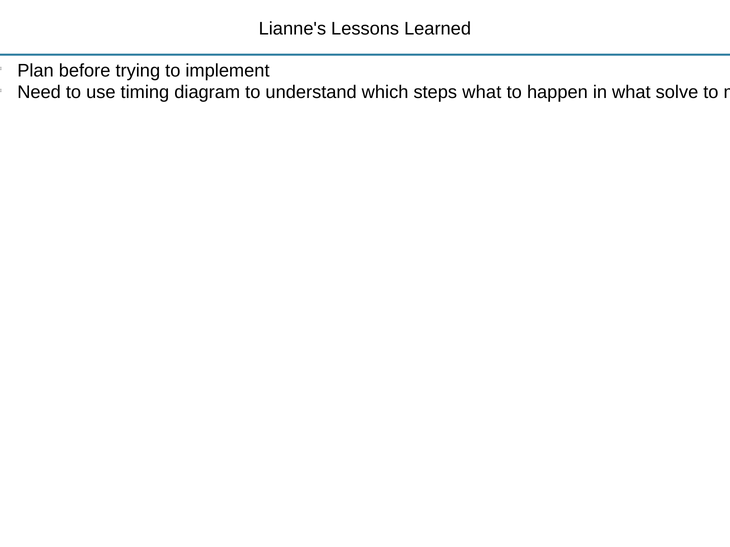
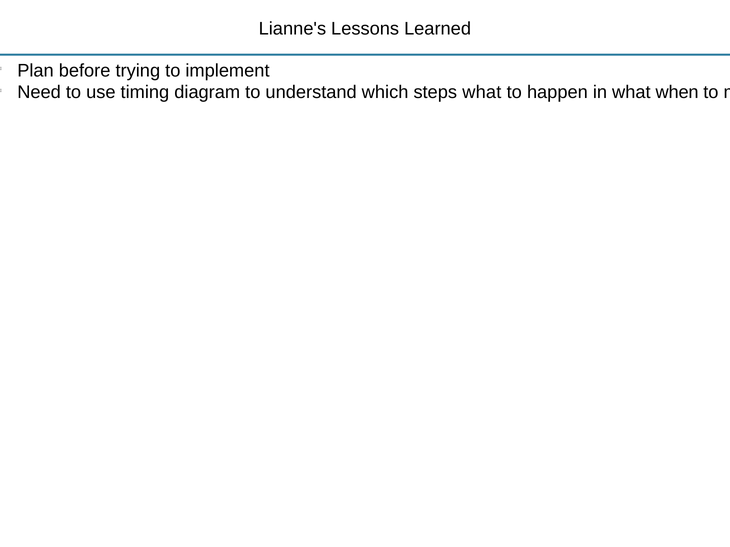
solve: solve -> when
